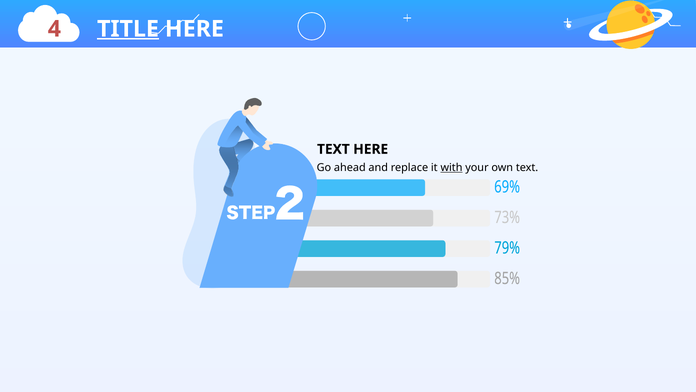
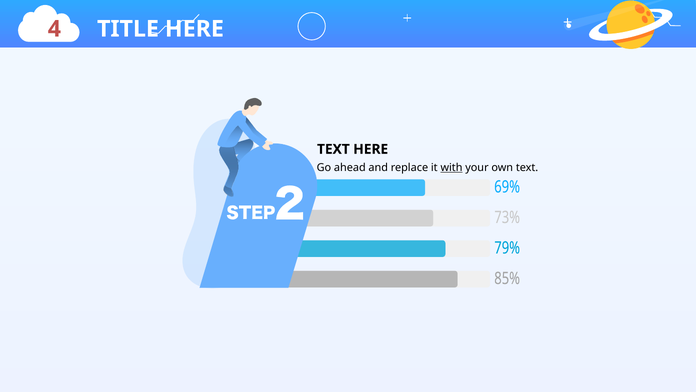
TITLE underline: present -> none
